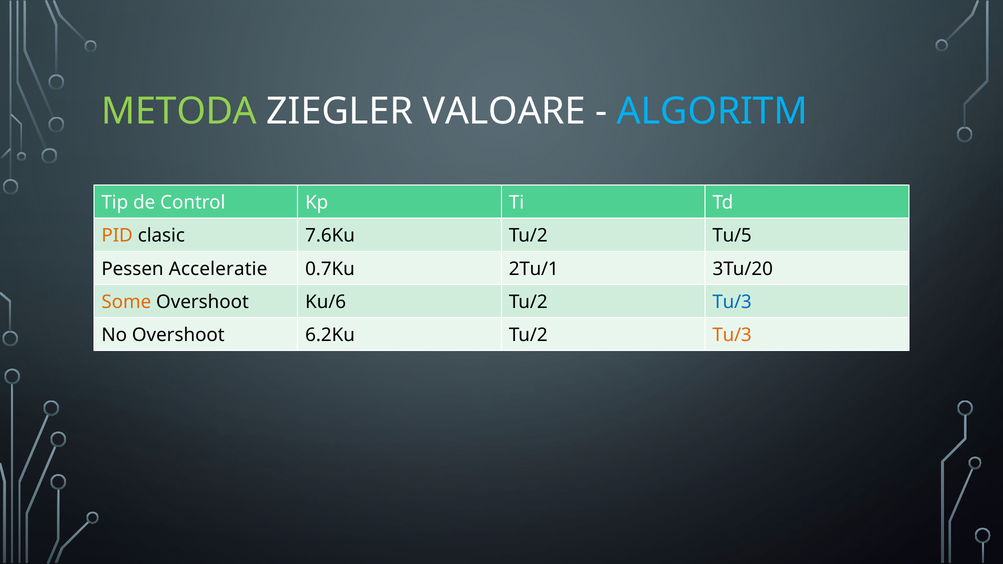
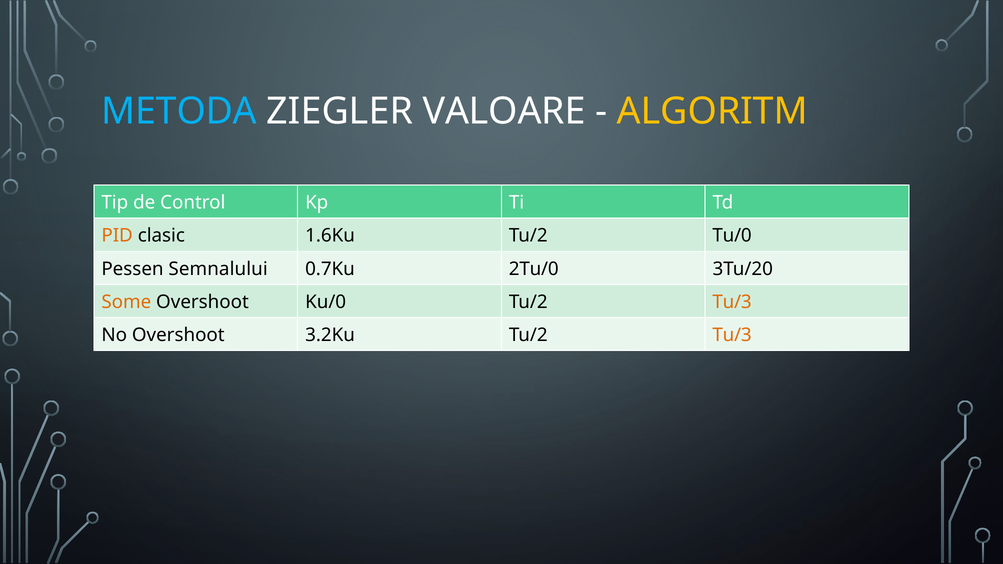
METODA colour: light green -> light blue
ALGORITM colour: light blue -> yellow
7.6Ku: 7.6Ku -> 1.6Ku
Tu/5: Tu/5 -> Tu/0
Acceleratie: Acceleratie -> Semnalului
2Tu/1: 2Tu/1 -> 2Tu/0
Ku/6: Ku/6 -> Ku/0
Tu/3 at (732, 302) colour: blue -> orange
6.2Ku: 6.2Ku -> 3.2Ku
